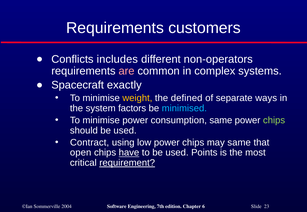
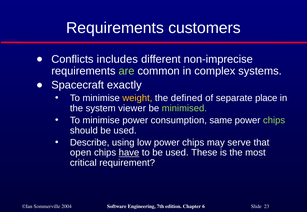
non-operators: non-operators -> non-imprecise
are colour: pink -> light green
ways: ways -> place
factors: factors -> viewer
minimised colour: light blue -> light green
Contract: Contract -> Describe
may same: same -> serve
Points: Points -> These
requirement underline: present -> none
